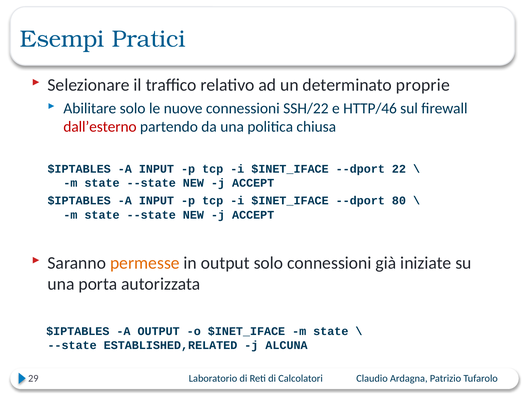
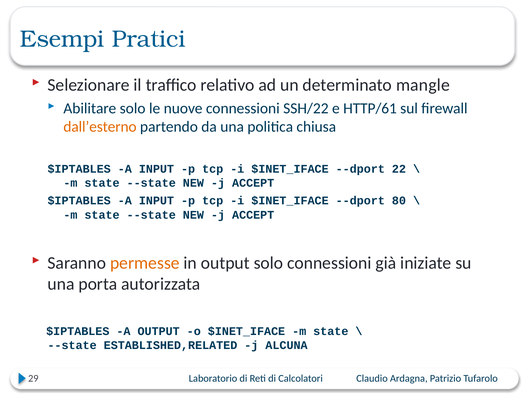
proprie: proprie -> mangle
HTTP/46: HTTP/46 -> HTTP/61
dall’esterno colour: red -> orange
